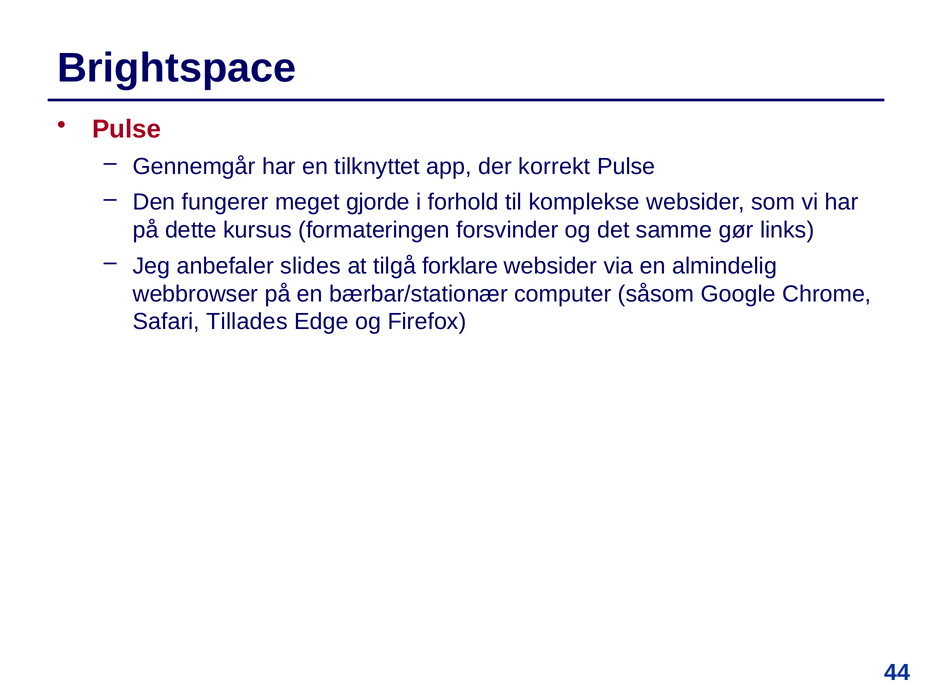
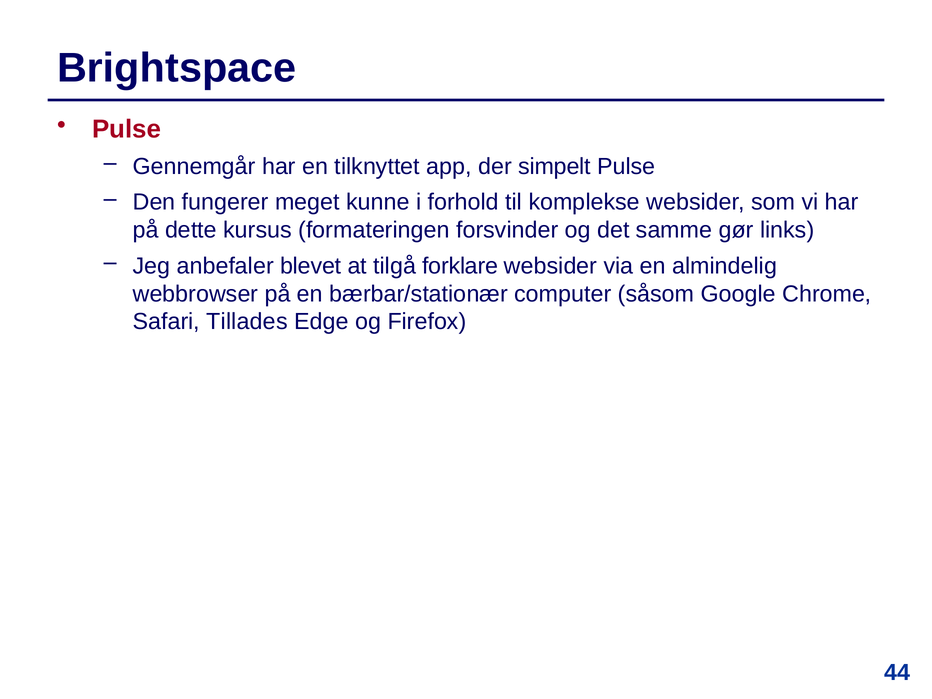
korrekt: korrekt -> simpelt
gjorde: gjorde -> kunne
slides: slides -> blevet
